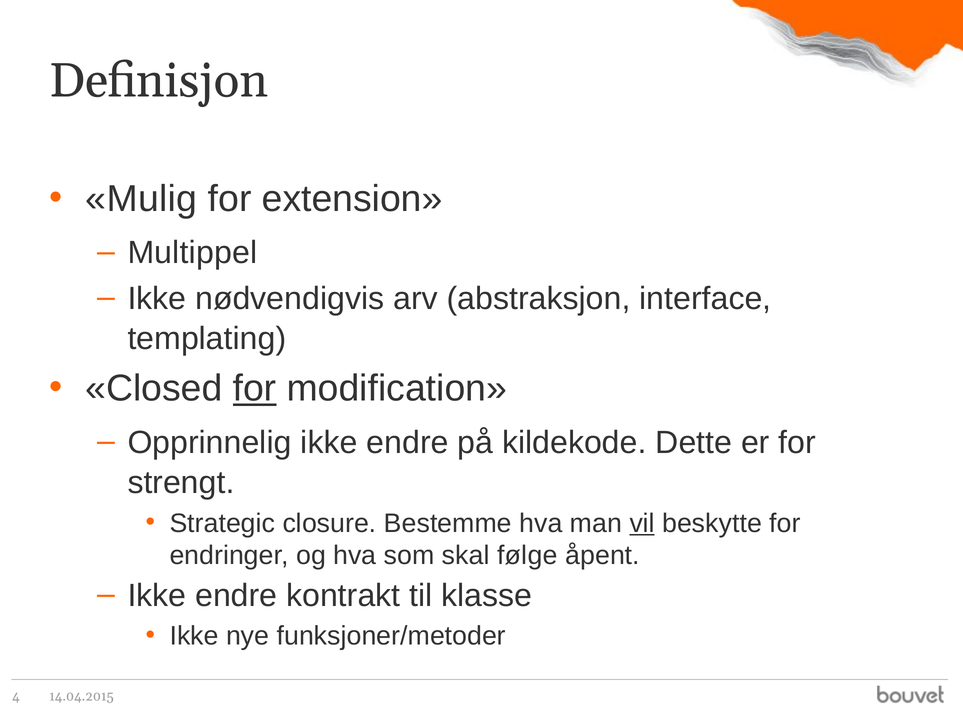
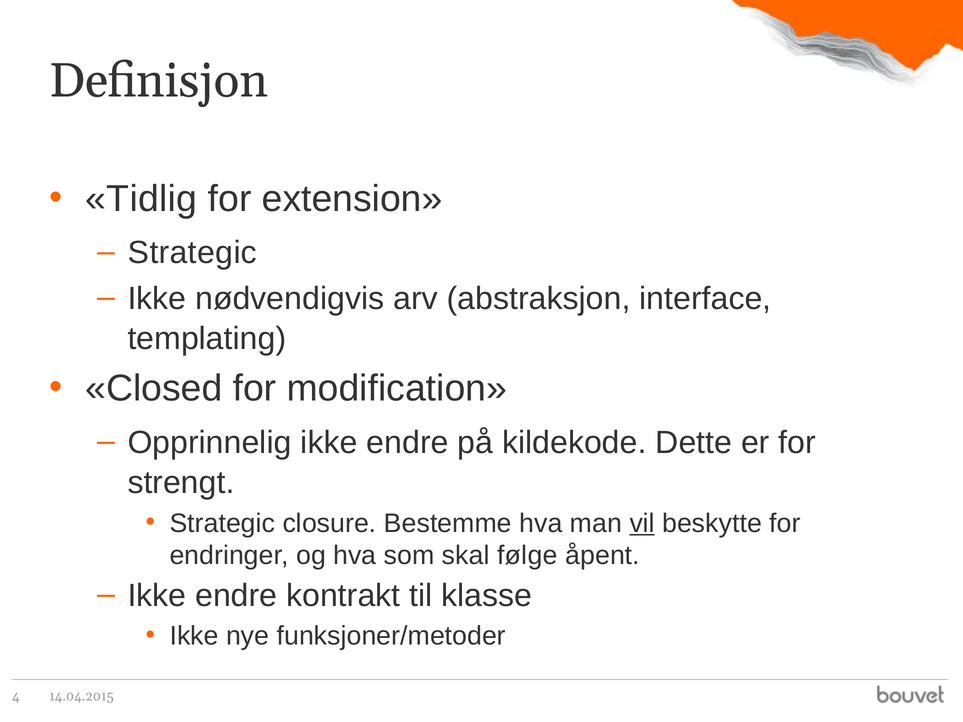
Mulig: Mulig -> Tidlig
Multippel at (192, 253): Multippel -> Strategic
for at (255, 389) underline: present -> none
